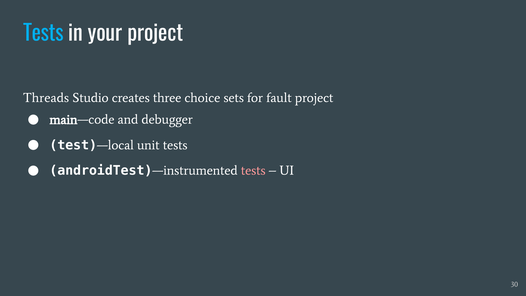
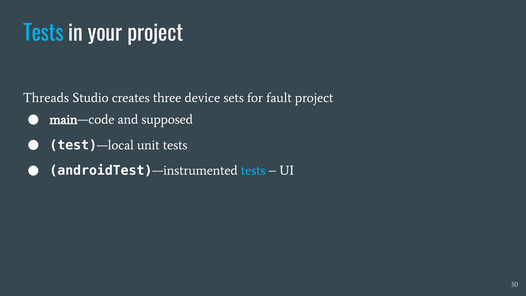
choice: choice -> device
debugger: debugger -> supposed
tests at (253, 170) colour: pink -> light blue
